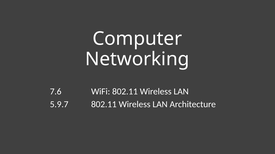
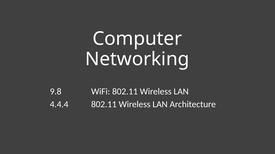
7.6: 7.6 -> 9.8
5.9.7: 5.9.7 -> 4.4.4
